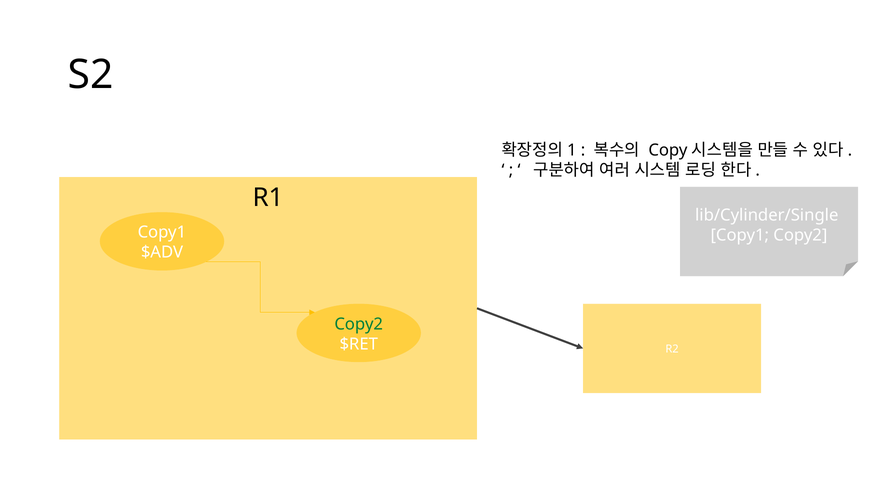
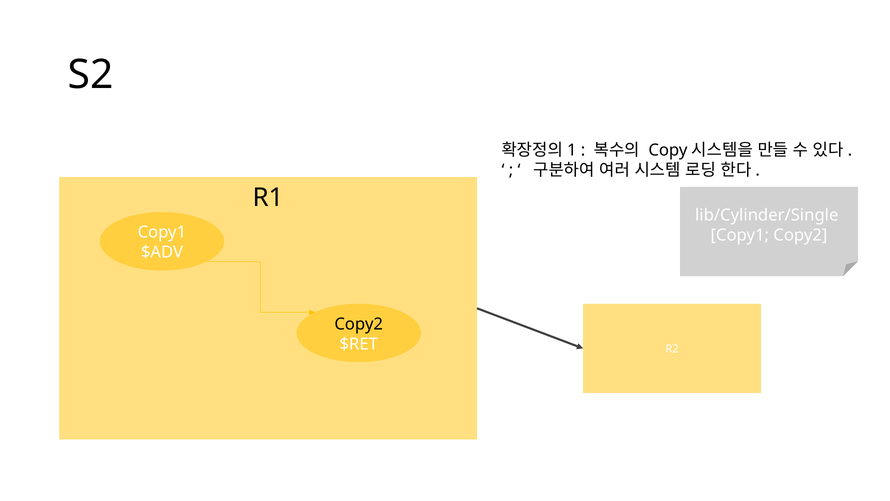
Copy2 at (359, 324) colour: green -> black
